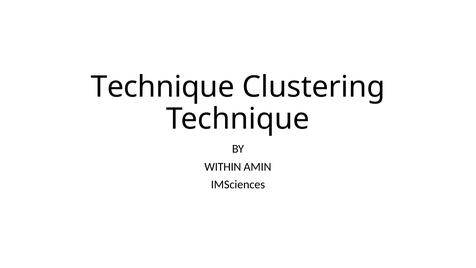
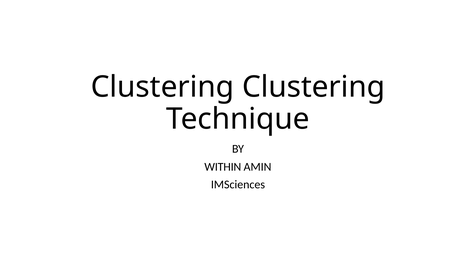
Technique at (163, 87): Technique -> Clustering
